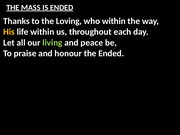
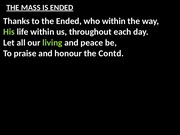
the Loving: Loving -> Ended
His colour: yellow -> light green
the Ended: Ended -> Contd
